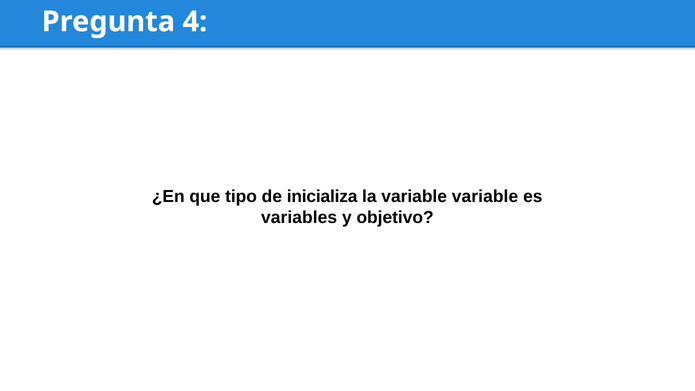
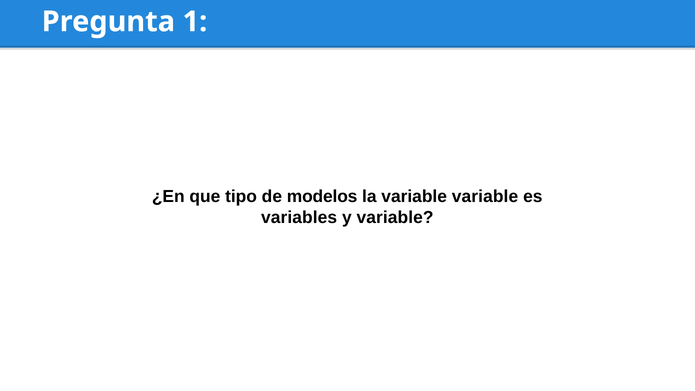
4: 4 -> 1
inicializa: inicializa -> modelos
y objetivo: objetivo -> variable
